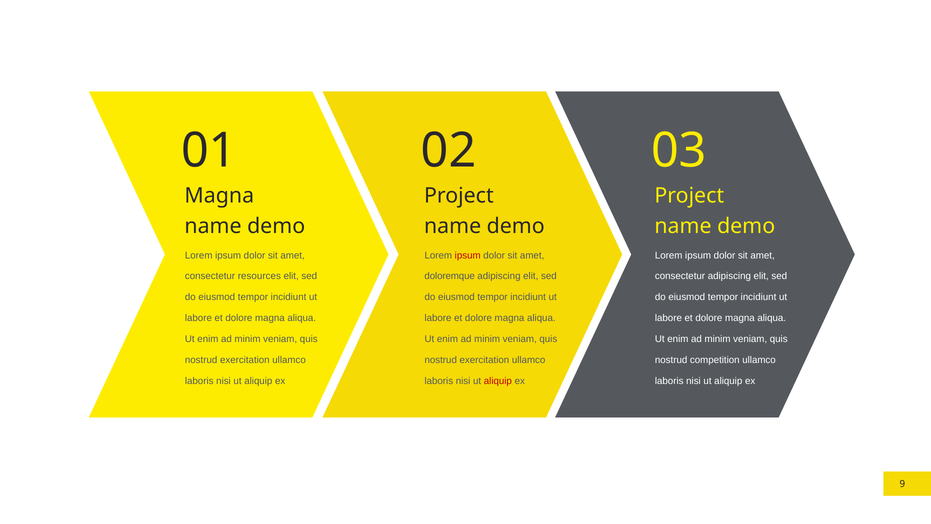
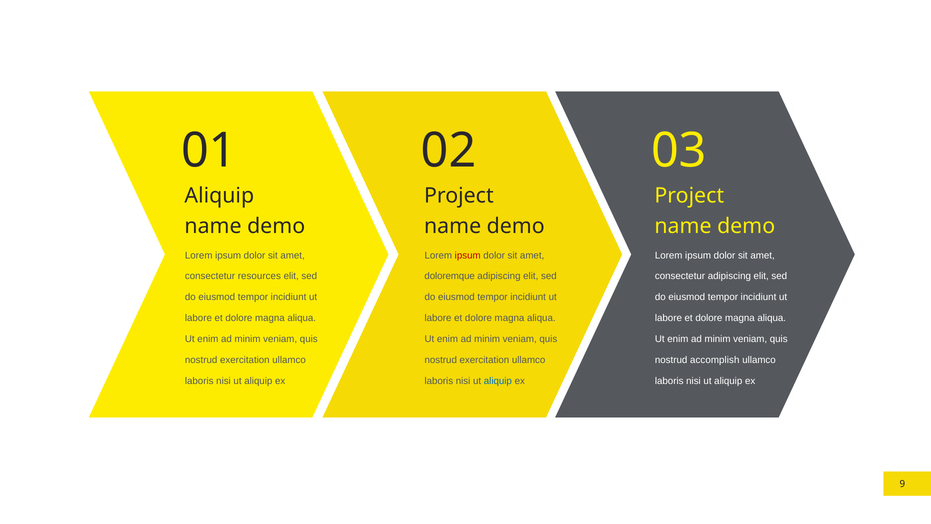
Magna at (219, 196): Magna -> Aliquip
competition: competition -> accomplish
aliquip at (498, 381) colour: red -> blue
